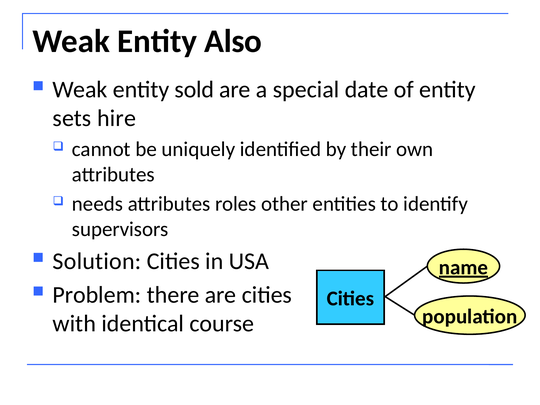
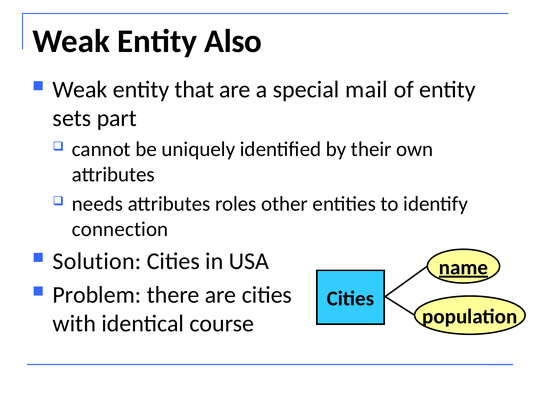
sold: sold -> that
date: date -> mail
hire: hire -> part
supervisors: supervisors -> connection
